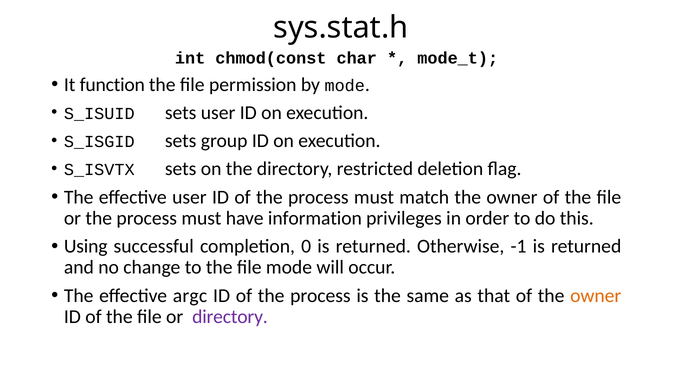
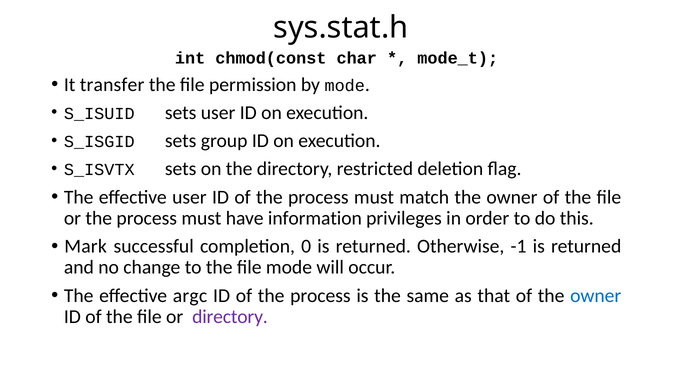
function: function -> transfer
Using: Using -> Mark
owner at (596, 296) colour: orange -> blue
